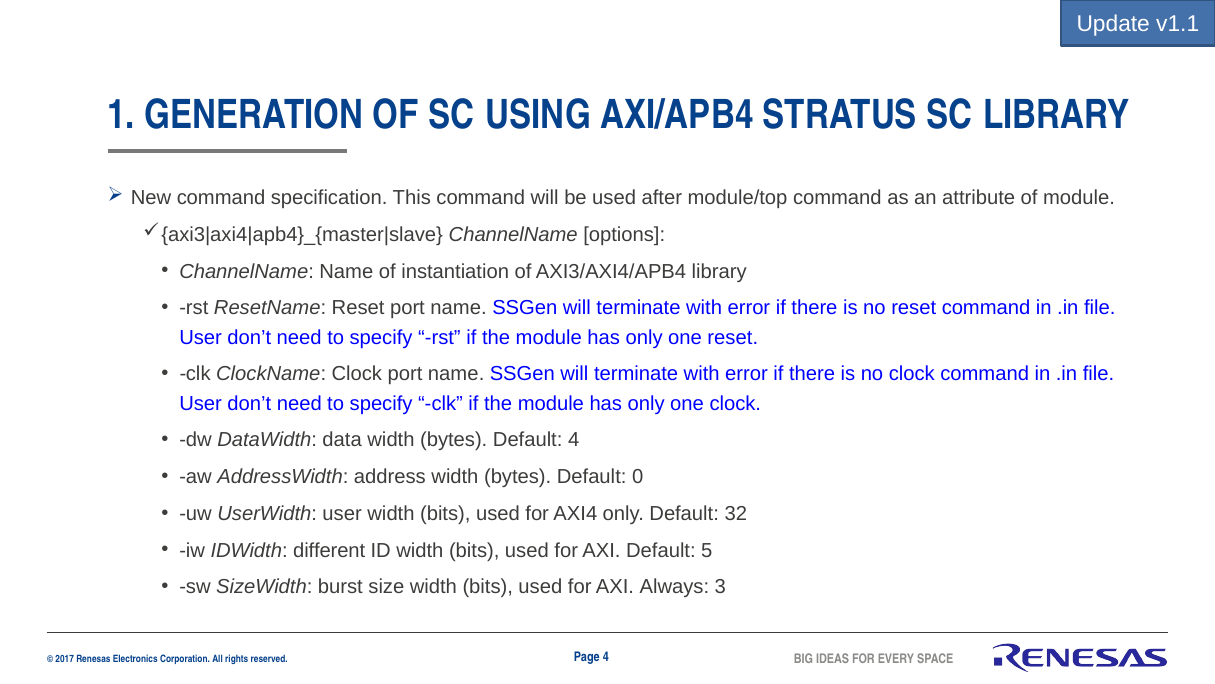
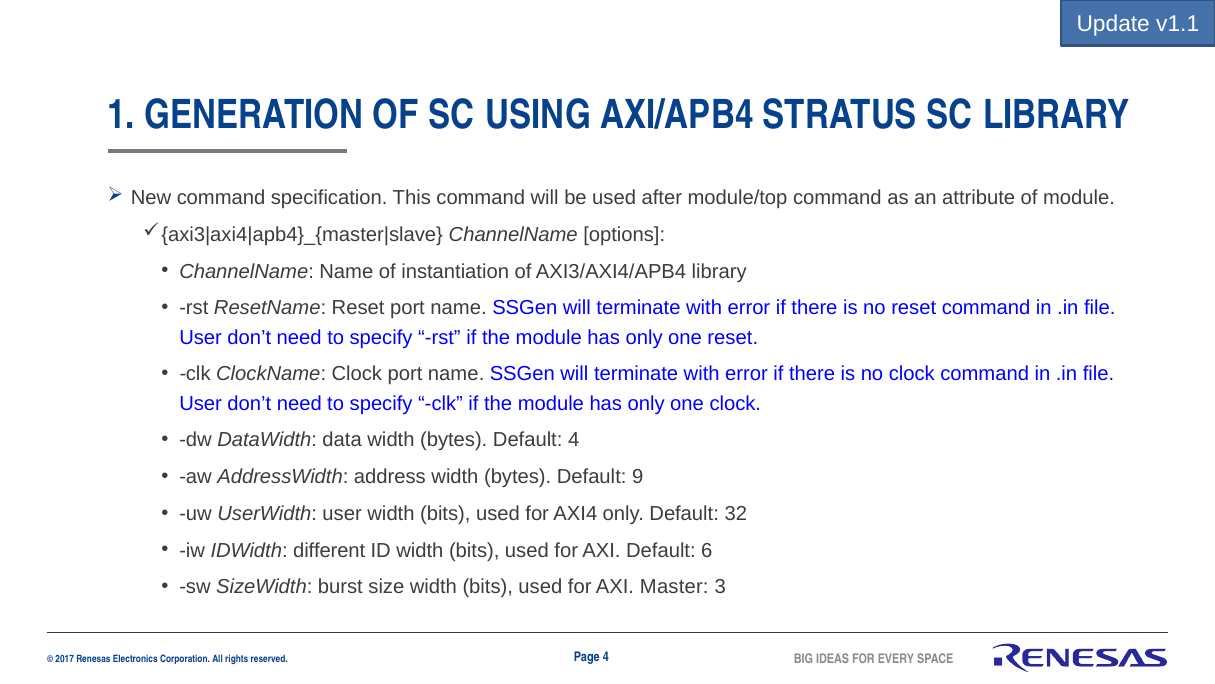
0: 0 -> 9
5: 5 -> 6
Always: Always -> Master
